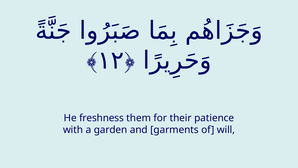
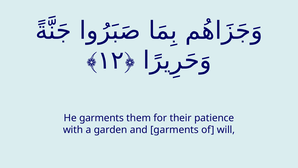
He freshness: freshness -> garments
